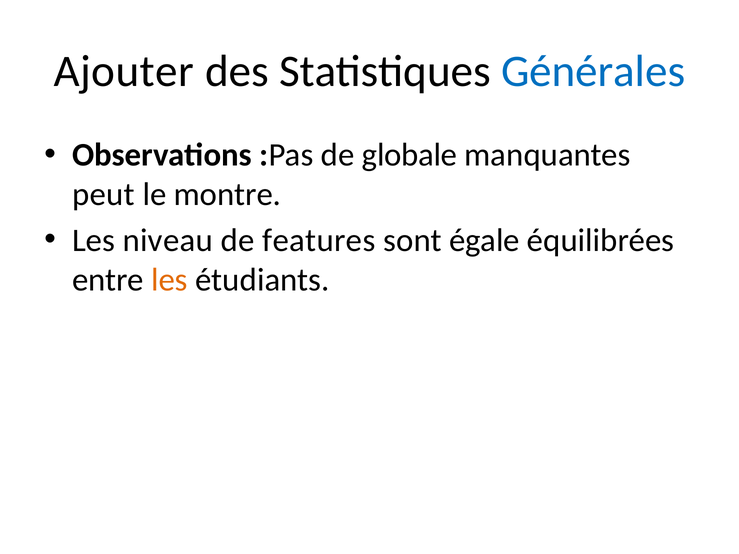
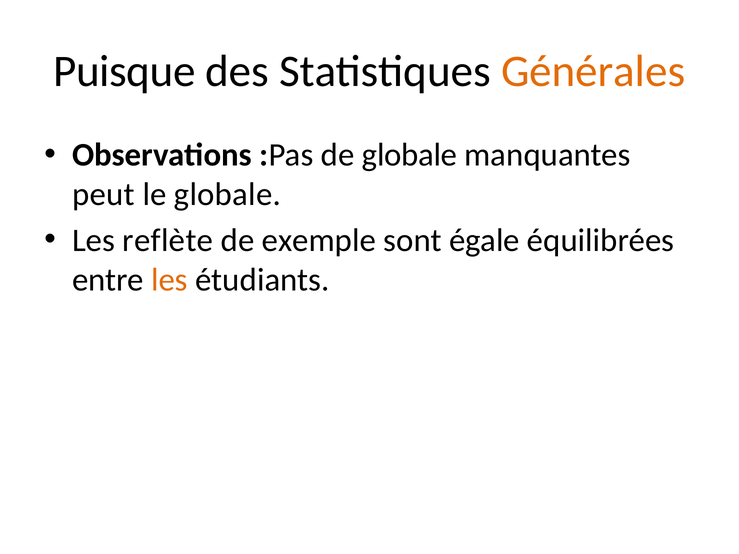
Ajouter: Ajouter -> Puisque
Générales colour: blue -> orange
le montre: montre -> globale
niveau: niveau -> reflète
features: features -> exemple
